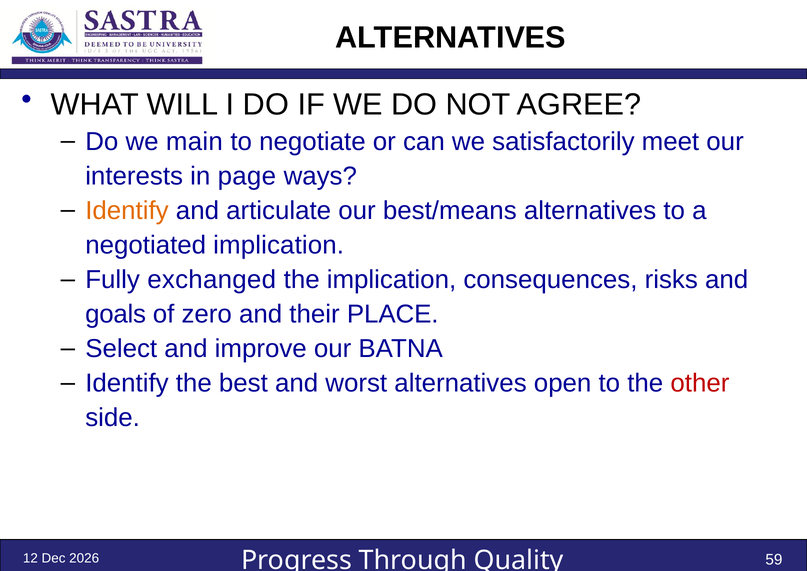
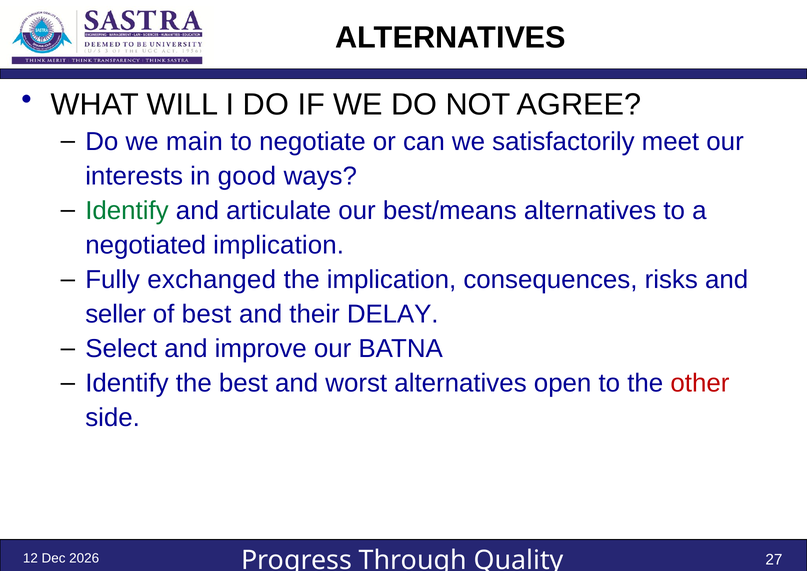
page: page -> good
Identify at (127, 211) colour: orange -> green
goals: goals -> seller
of zero: zero -> best
PLACE: PLACE -> DELAY
59: 59 -> 27
